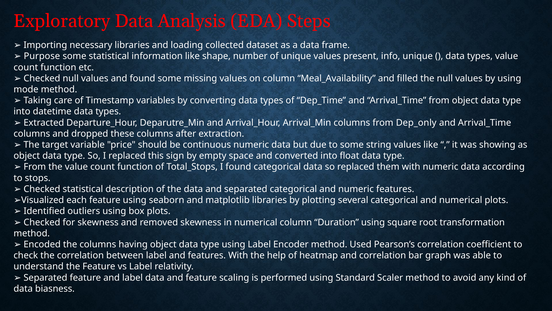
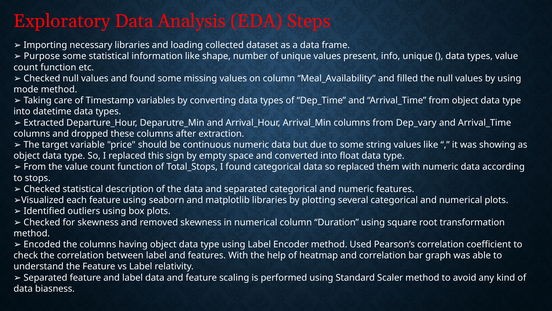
Dep_only: Dep_only -> Dep_vary
